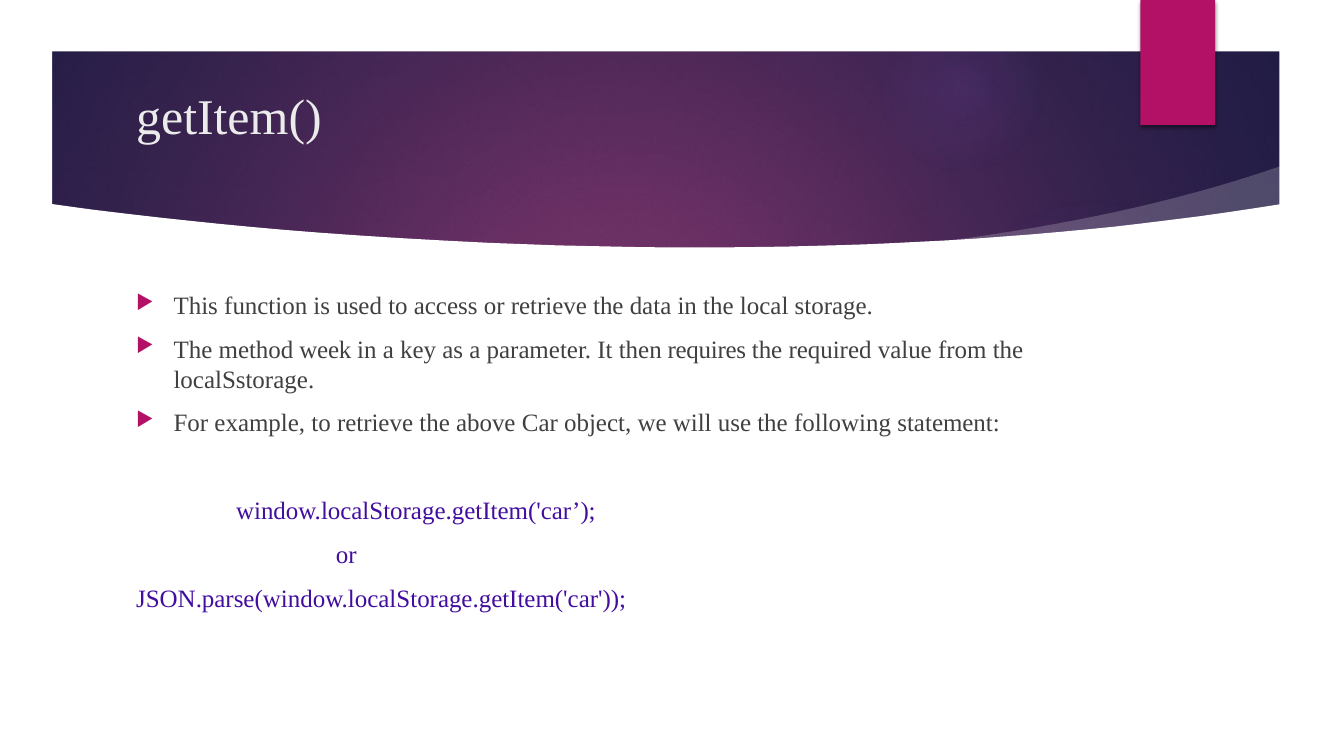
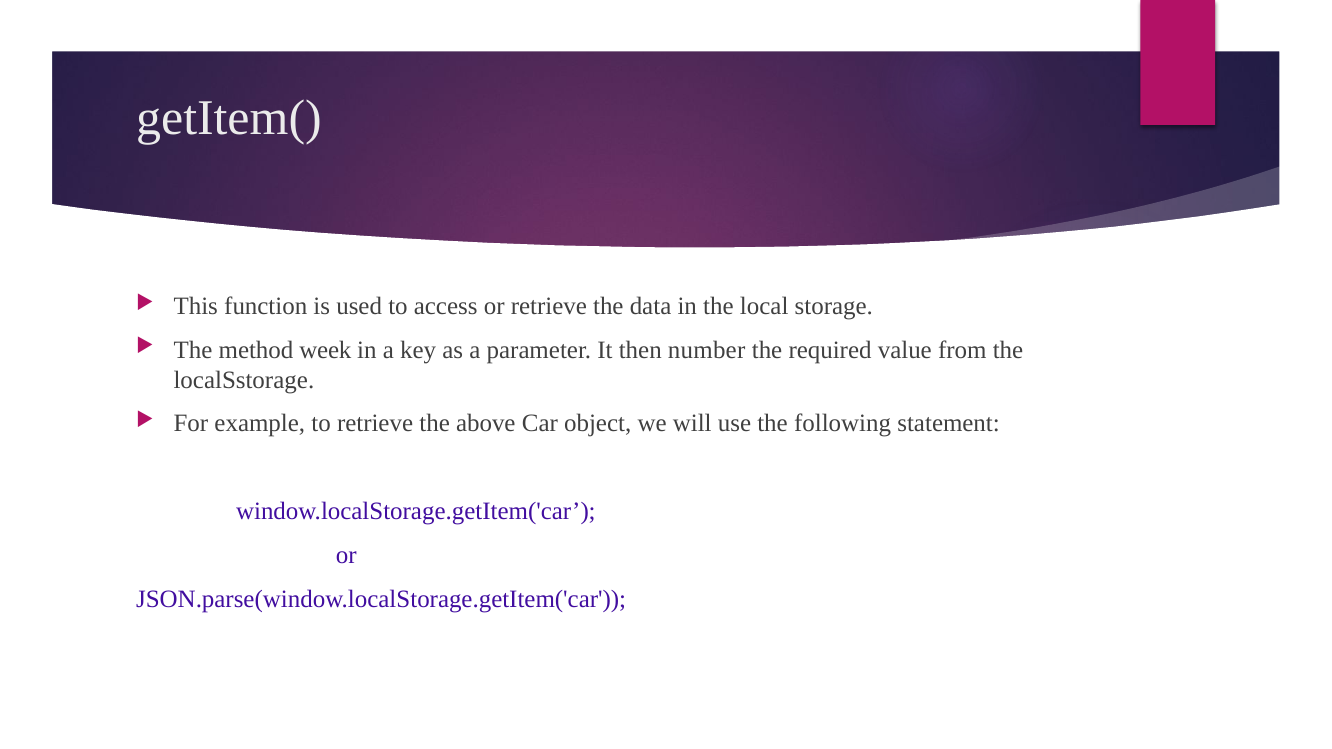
requires: requires -> number
